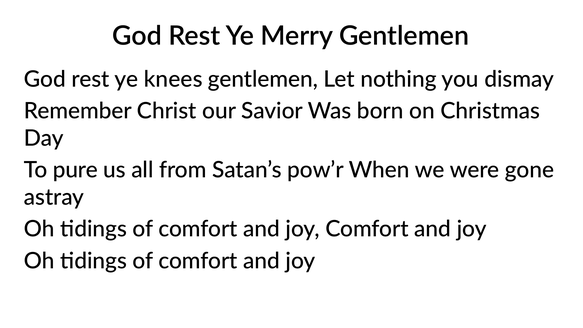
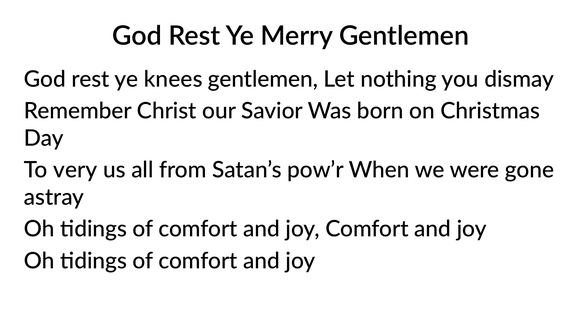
pure: pure -> very
